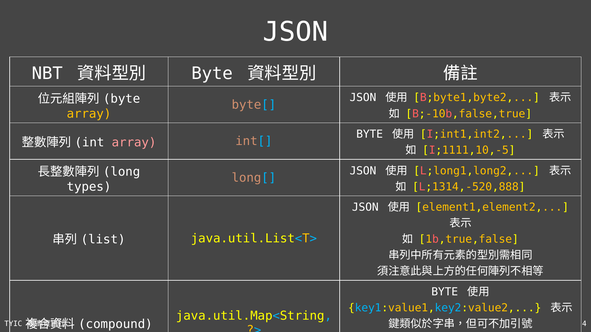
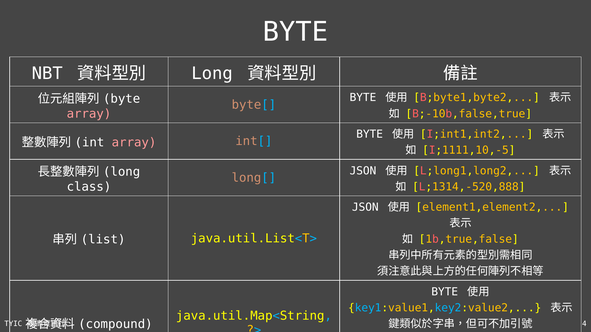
JSON at (295, 32): JSON -> BYTE
Byte at (212, 73): Byte -> Long
JSON at (363, 98): JSON -> BYTE
array at (89, 114) colour: yellow -> pink
types: types -> class
